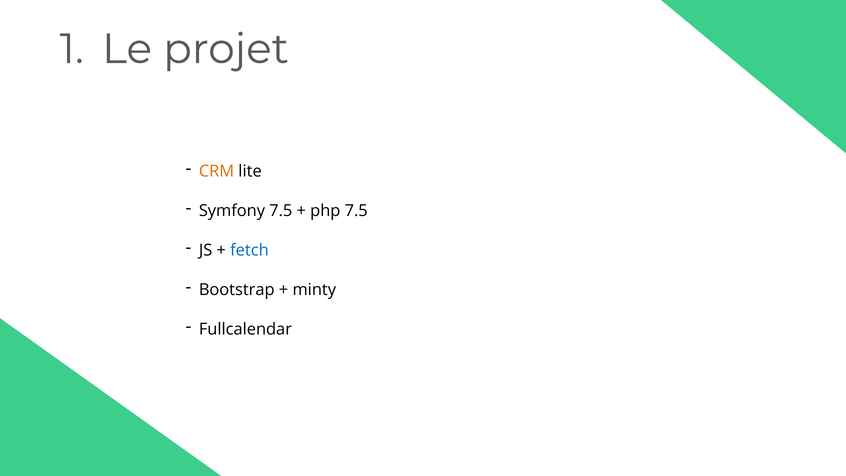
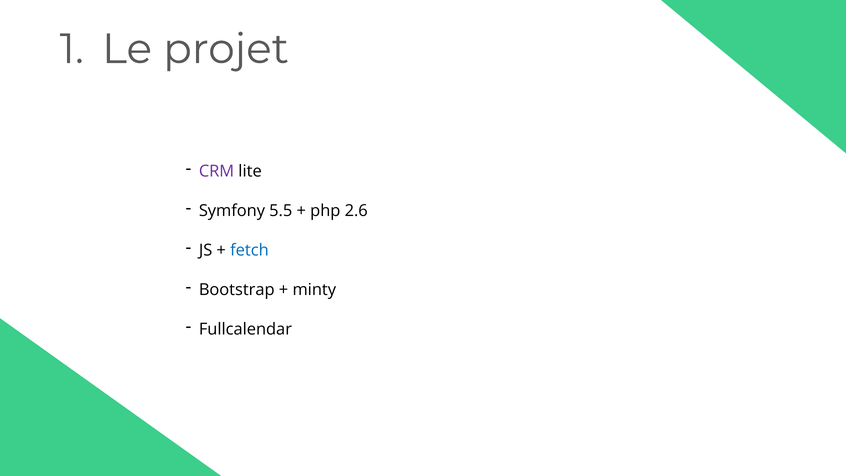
CRM colour: orange -> purple
Symfony 7.5: 7.5 -> 5.5
php 7.5: 7.5 -> 2.6
